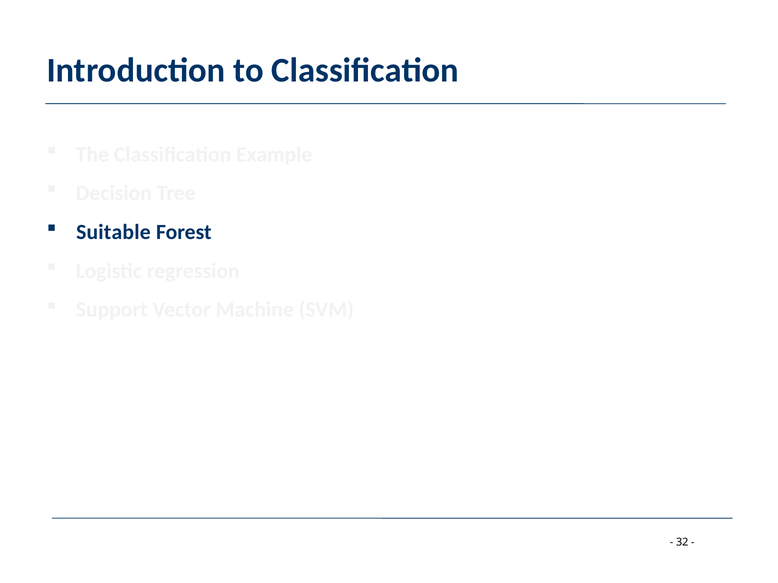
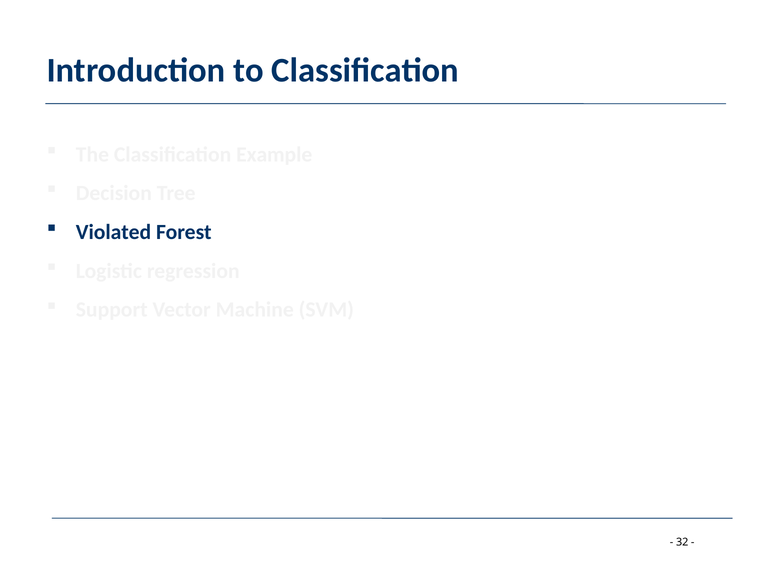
Suitable: Suitable -> Violated
